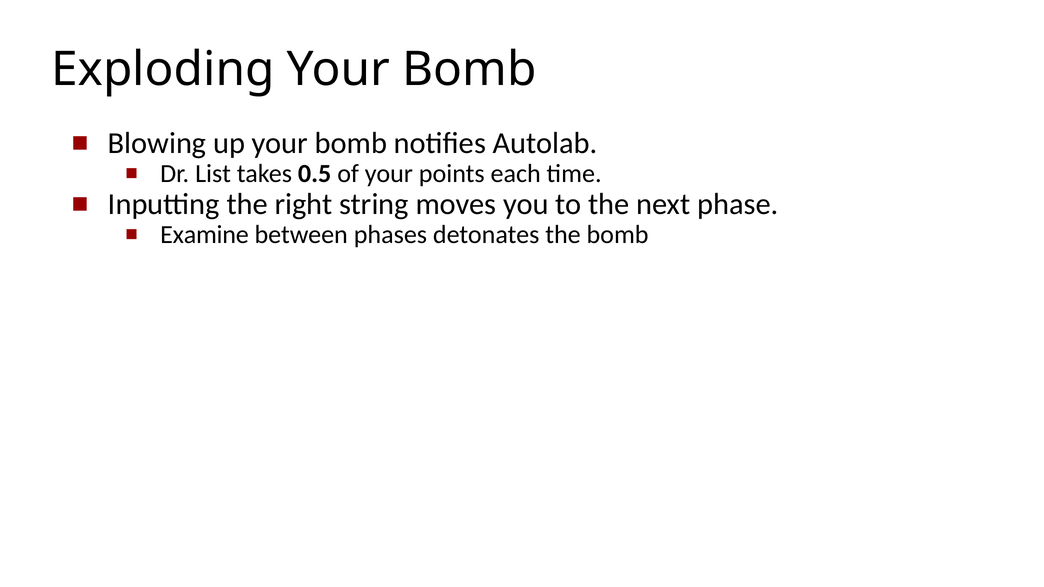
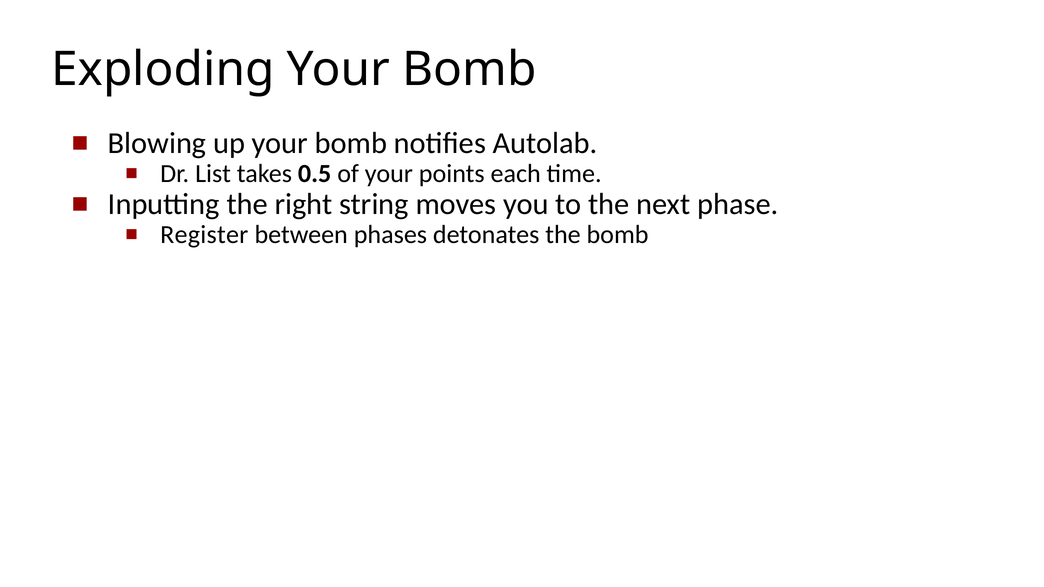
Examine: Examine -> Register
